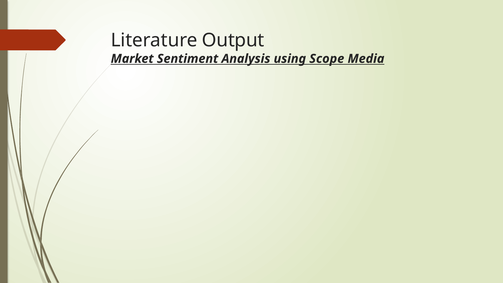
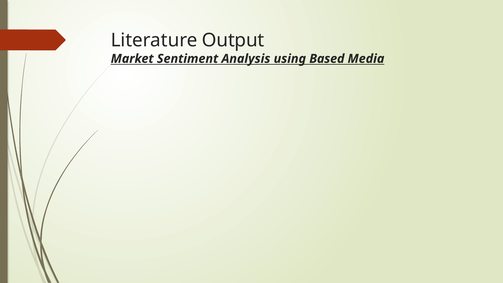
Scope: Scope -> Based
